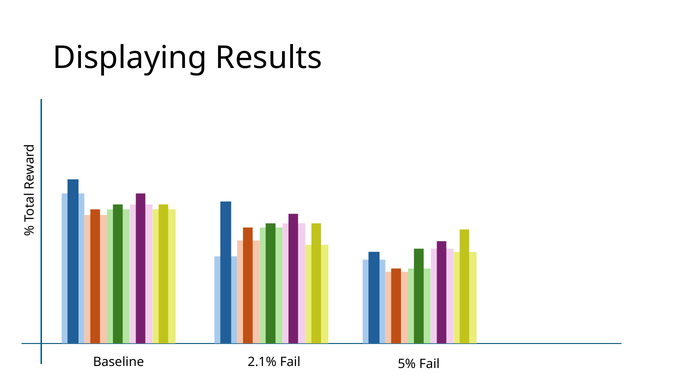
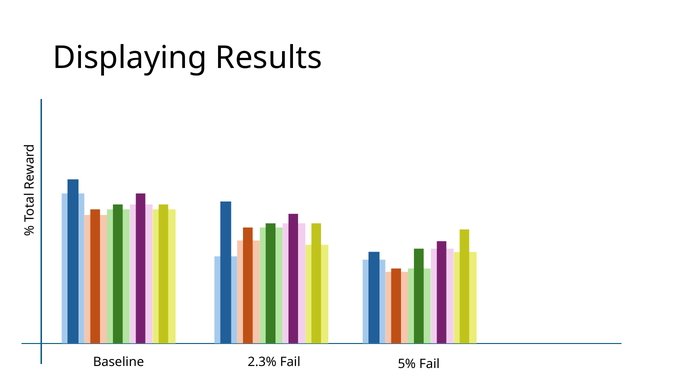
2.1%: 2.1% -> 2.3%
